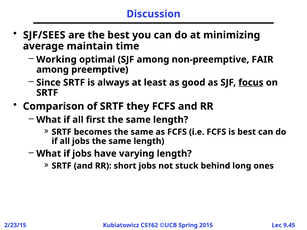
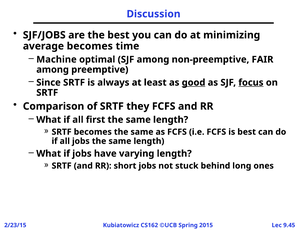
SJF/SEES: SJF/SEES -> SJF/JOBS
average maintain: maintain -> becomes
Working: Working -> Machine
good underline: none -> present
